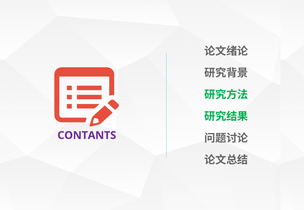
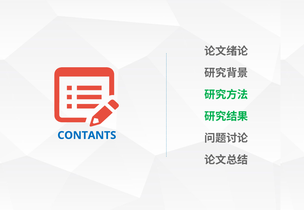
CONTANTS colour: purple -> blue
